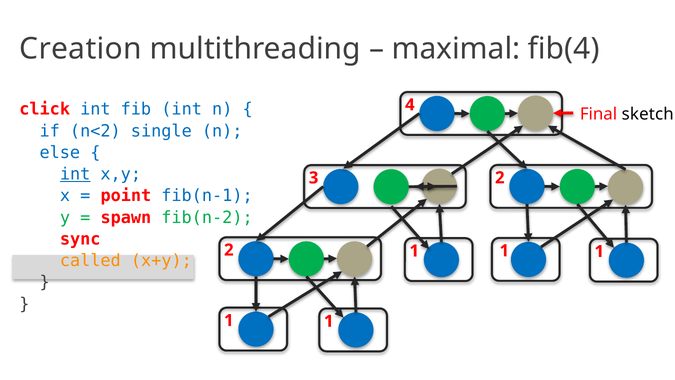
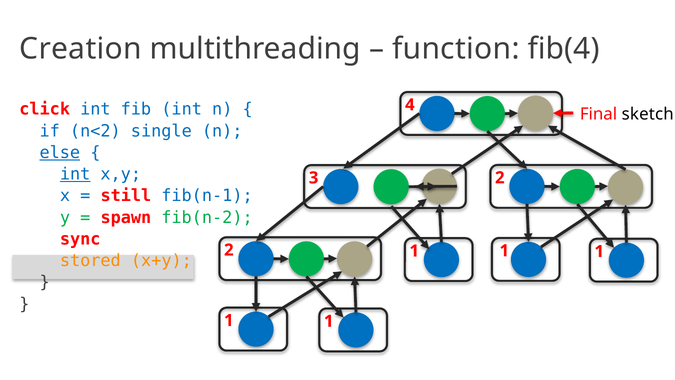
maximal: maximal -> function
else underline: none -> present
point: point -> still
called: called -> stored
